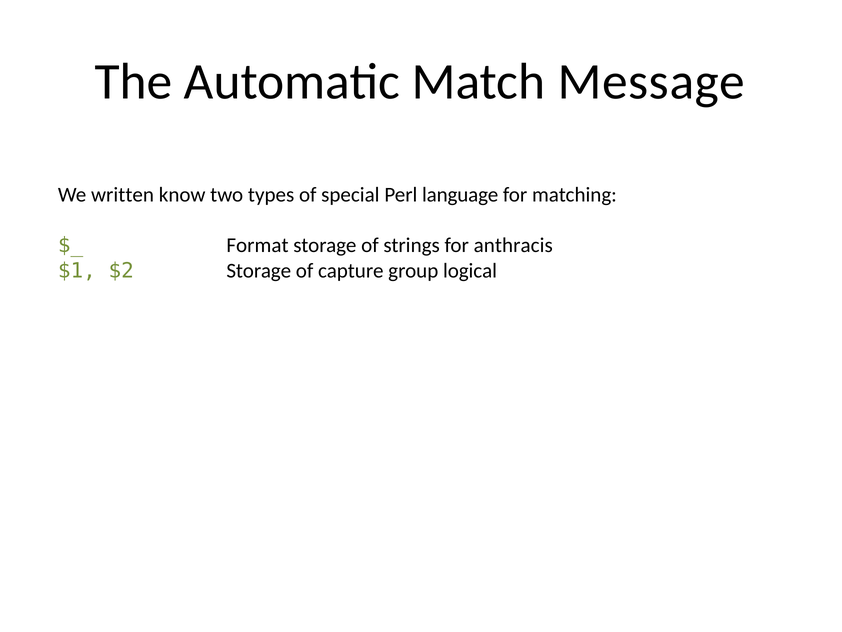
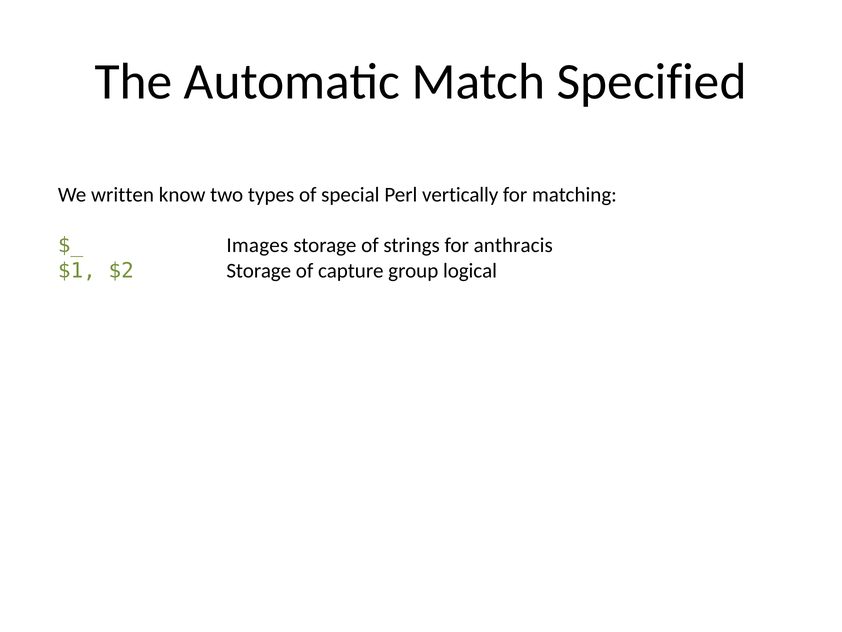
Message: Message -> Specified
language: language -> vertically
Format: Format -> Images
